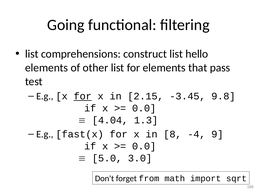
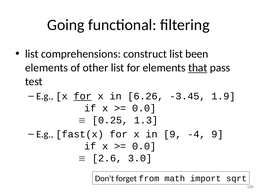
hello: hello -> been
that underline: none -> present
2.15: 2.15 -> 6.26
9.8: 9.8 -> 1.9
4.04: 4.04 -> 0.25
in 8: 8 -> 9
5.0: 5.0 -> 2.6
